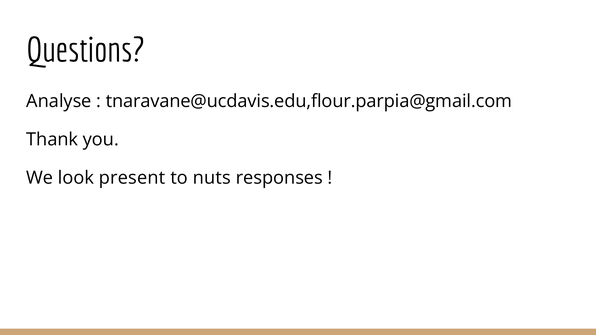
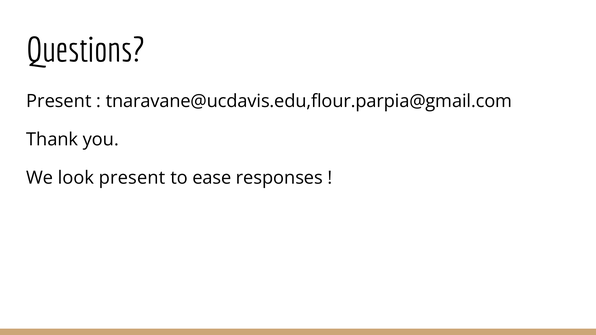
Analyse at (59, 101): Analyse -> Present
nuts: nuts -> ease
